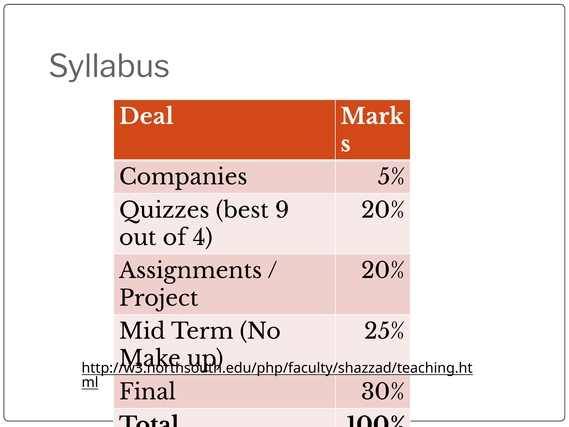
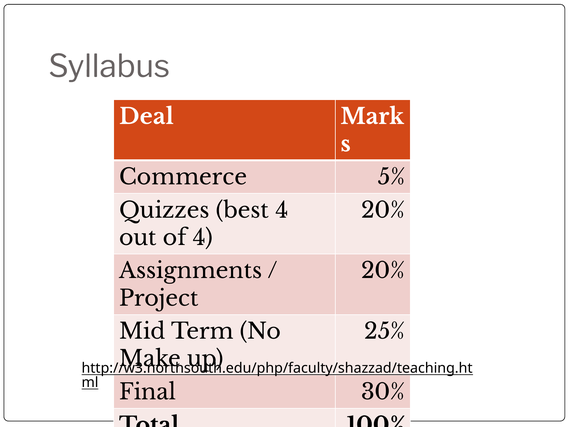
Companies: Companies -> Commerce
best 9: 9 -> 4
